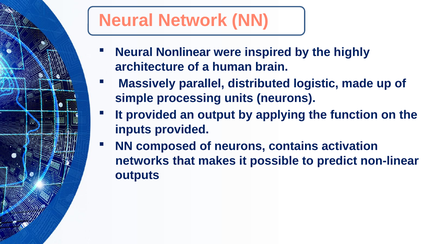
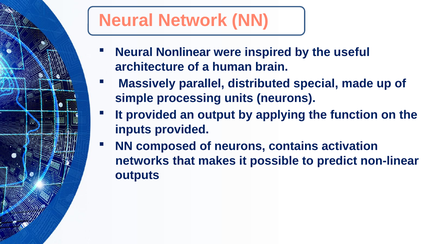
highly: highly -> useful
logistic: logistic -> special
